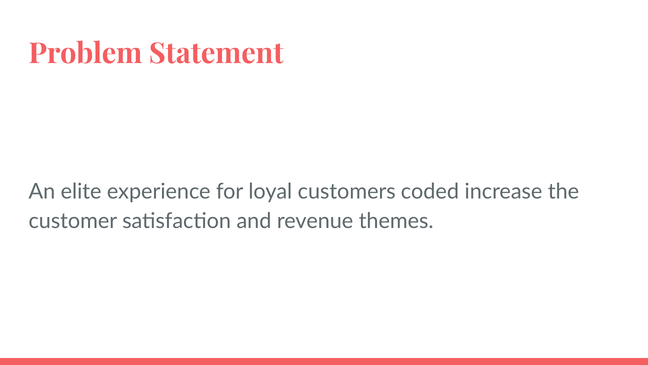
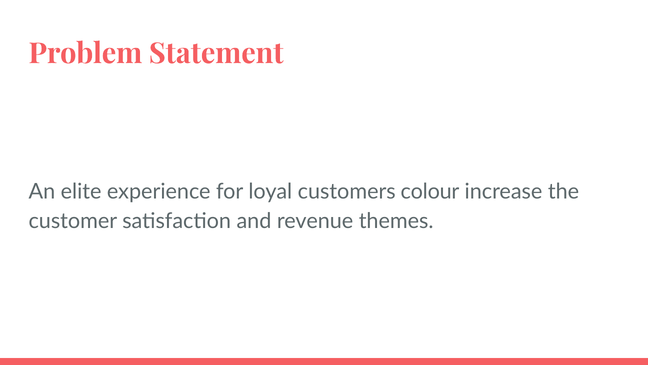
coded: coded -> colour
